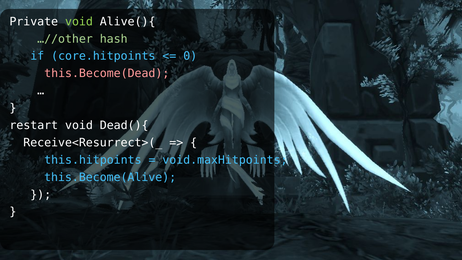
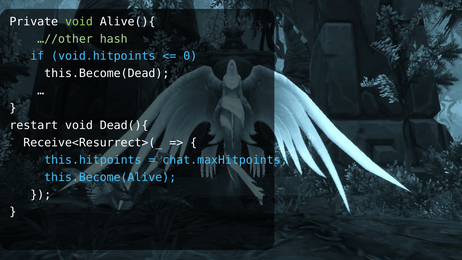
core.hitpoints: core.hitpoints -> void.hitpoints
this.Become(Dead colour: pink -> white
void.maxHitpoints: void.maxHitpoints -> chat.maxHitpoints
